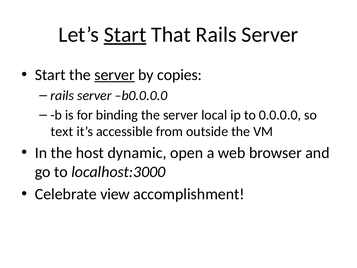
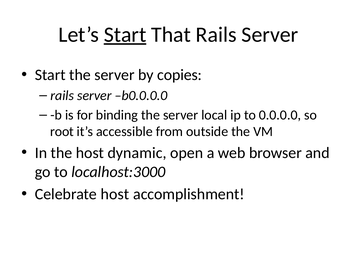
server at (114, 75) underline: present -> none
text: text -> root
Celebrate view: view -> host
